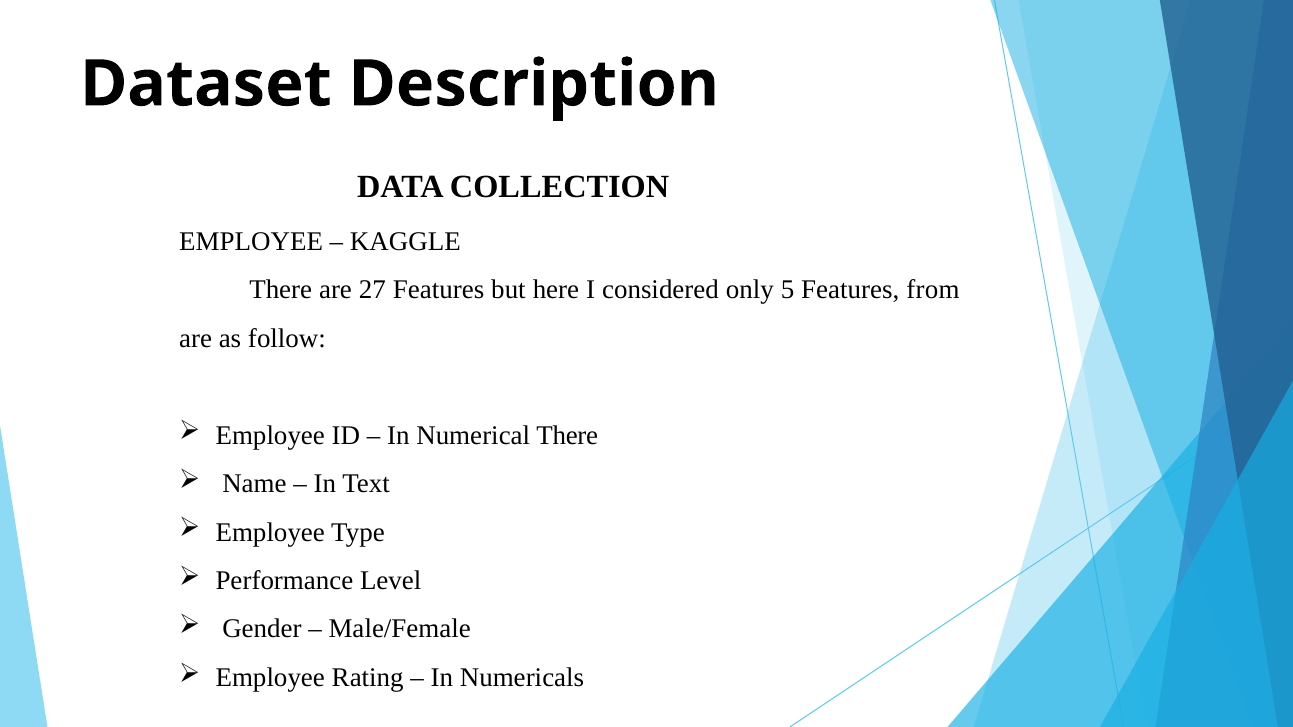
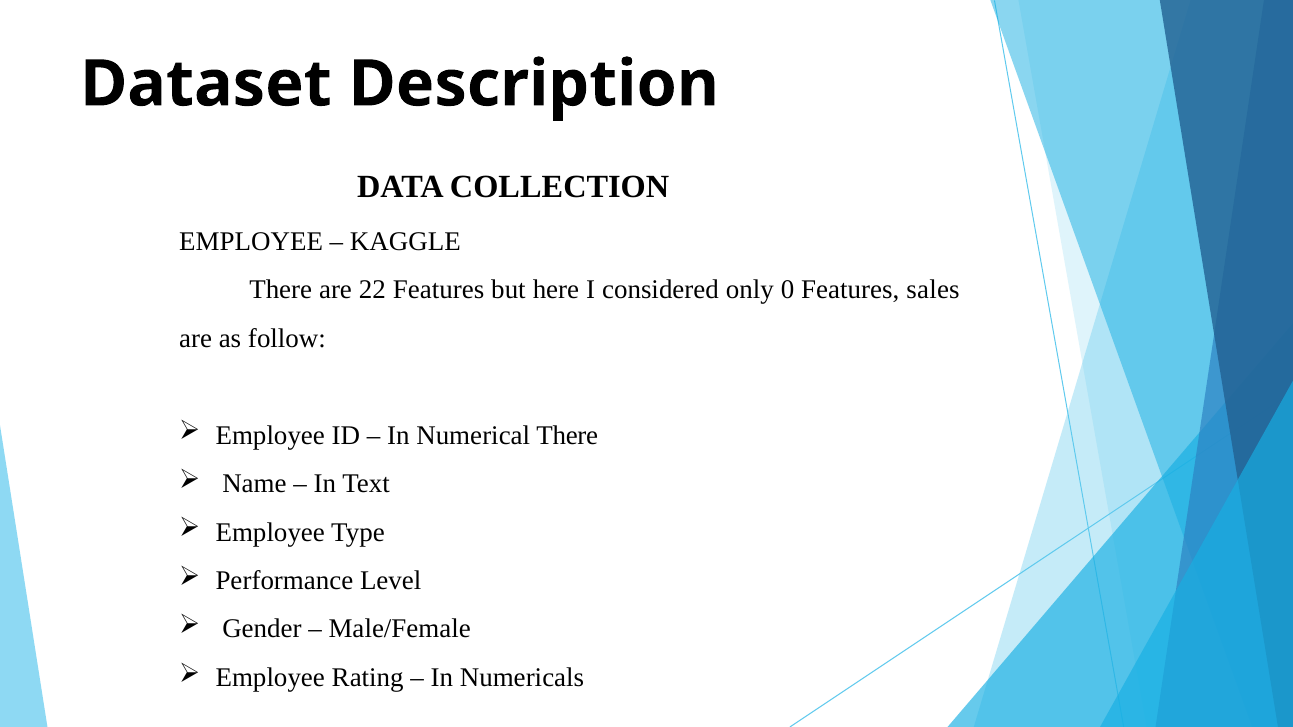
27: 27 -> 22
5: 5 -> 0
from: from -> sales
